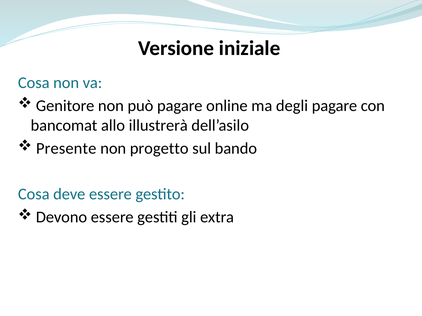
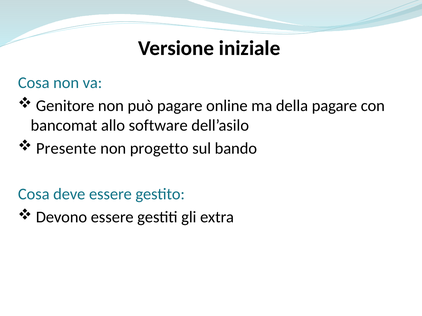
degli: degli -> della
illustrerà: illustrerà -> software
